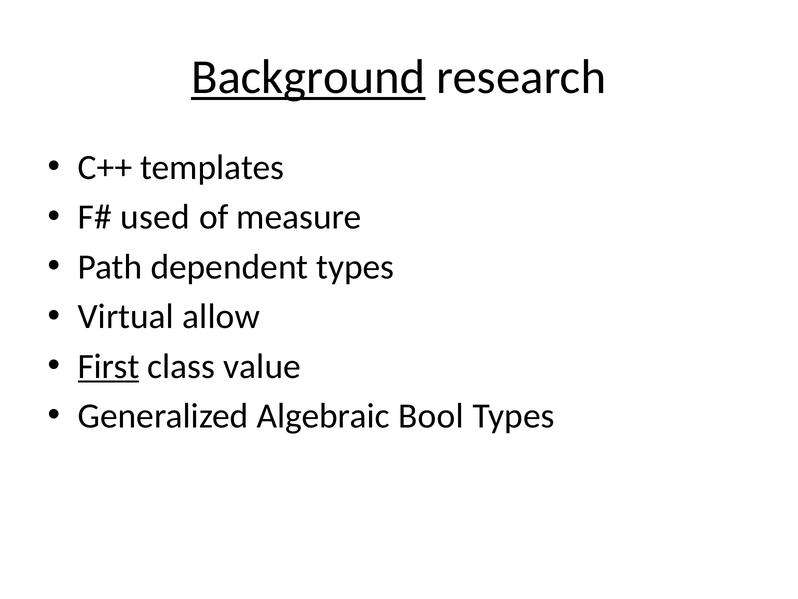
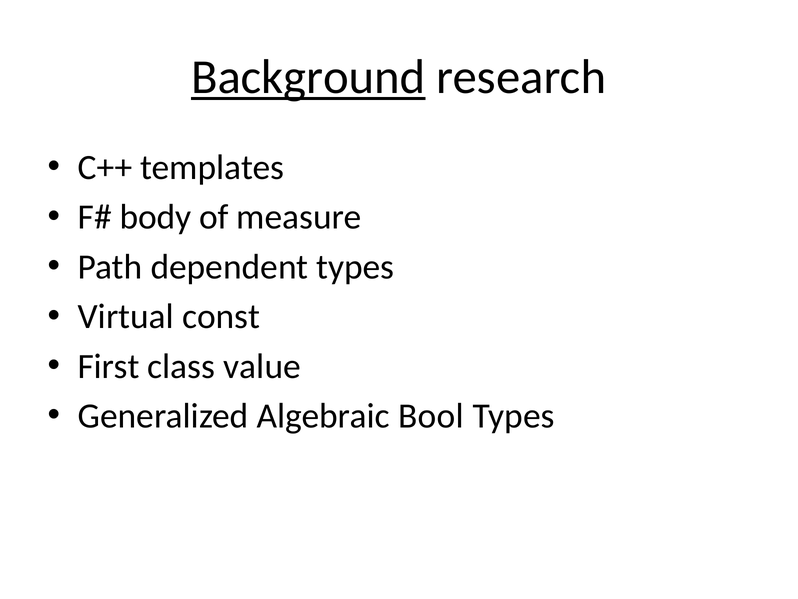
used: used -> body
allow: allow -> const
First underline: present -> none
